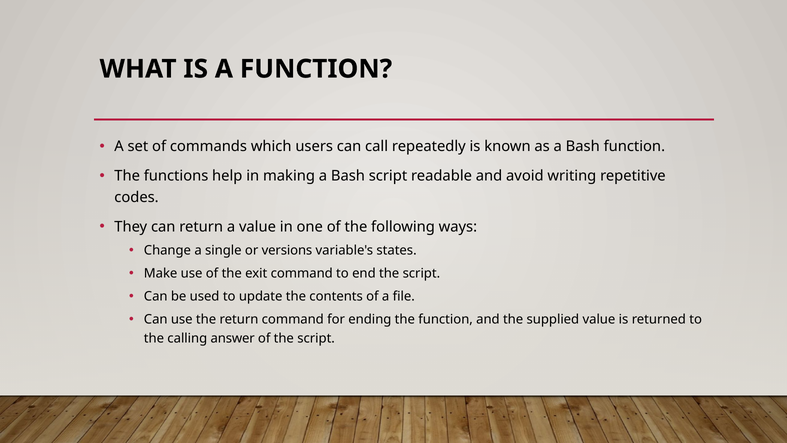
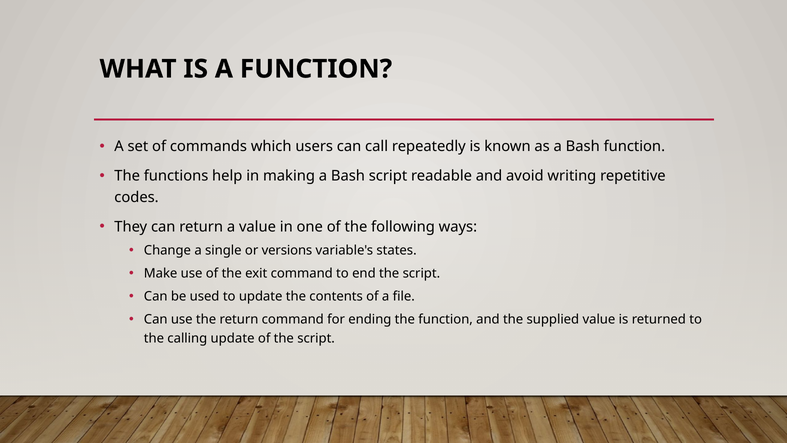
calling answer: answer -> update
